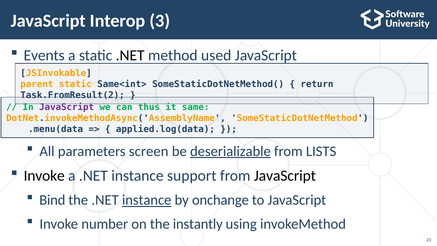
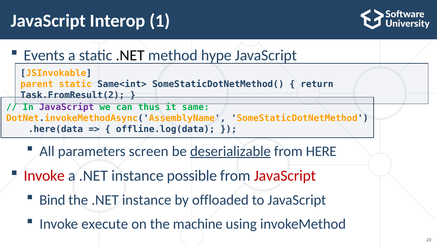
3: 3 -> 1
used: used -> hype
.menu(data: .menu(data -> .here(data
applied.log(data: applied.log(data -> offline.log(data
LISTS: LISTS -> HERE
Invoke at (44, 176) colour: black -> red
support: support -> possible
JavaScript at (285, 176) colour: black -> red
instance at (147, 200) underline: present -> none
onchange: onchange -> offloaded
number: number -> execute
instantly: instantly -> machine
